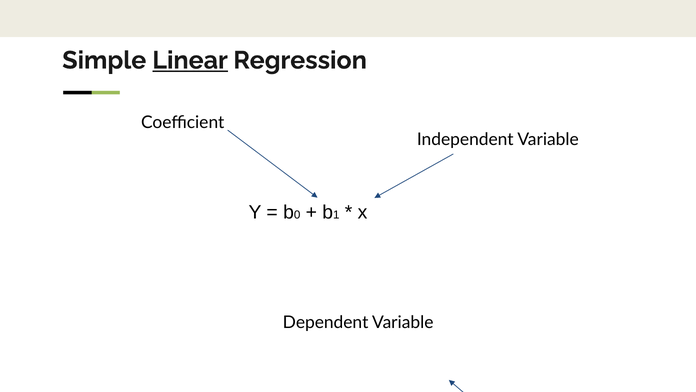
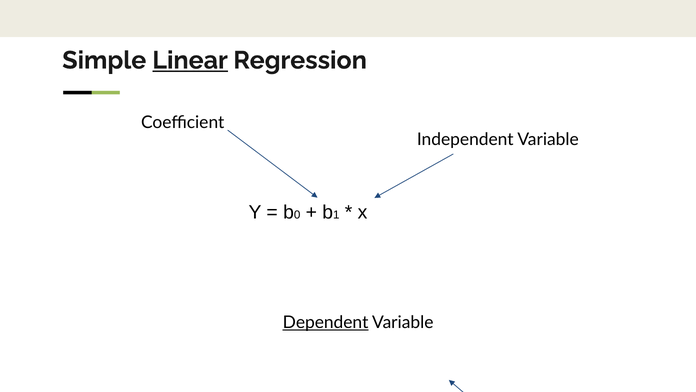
Dependent underline: none -> present
